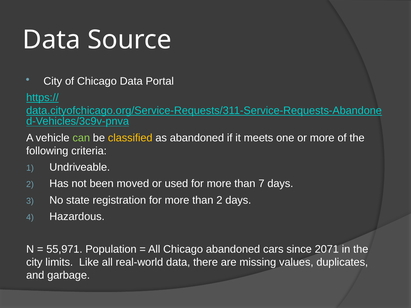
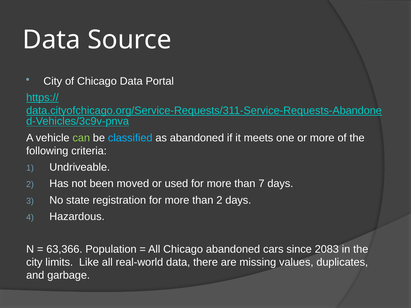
classified colour: yellow -> light blue
55,971: 55,971 -> 63,366
2071: 2071 -> 2083
